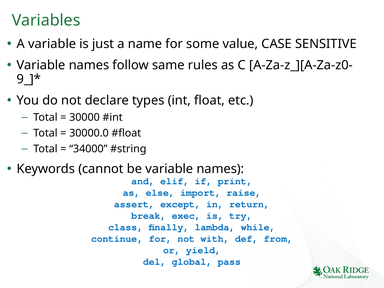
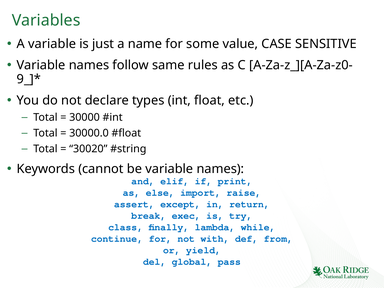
34000: 34000 -> 30020
